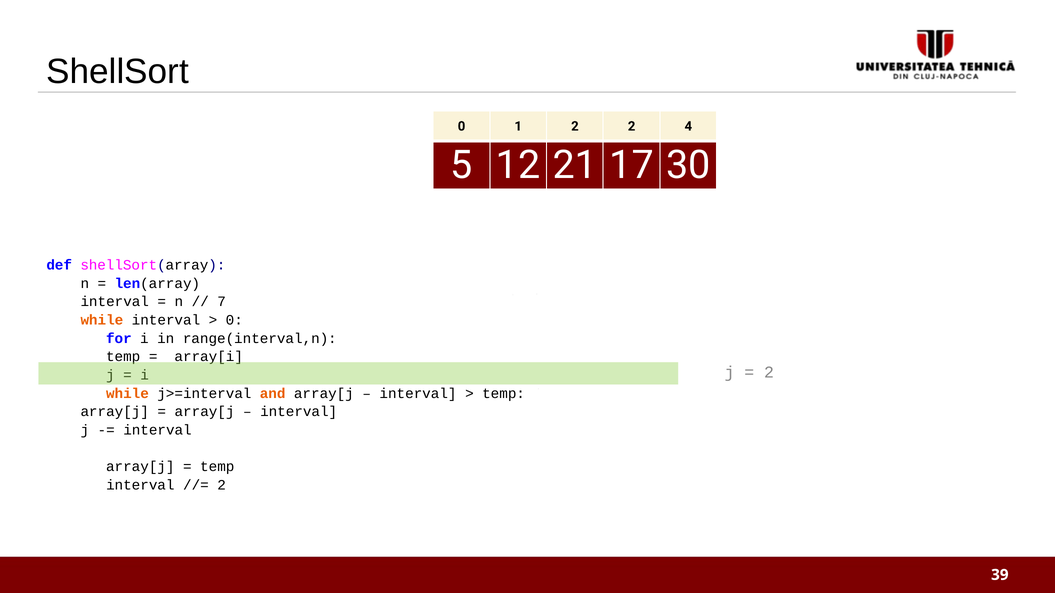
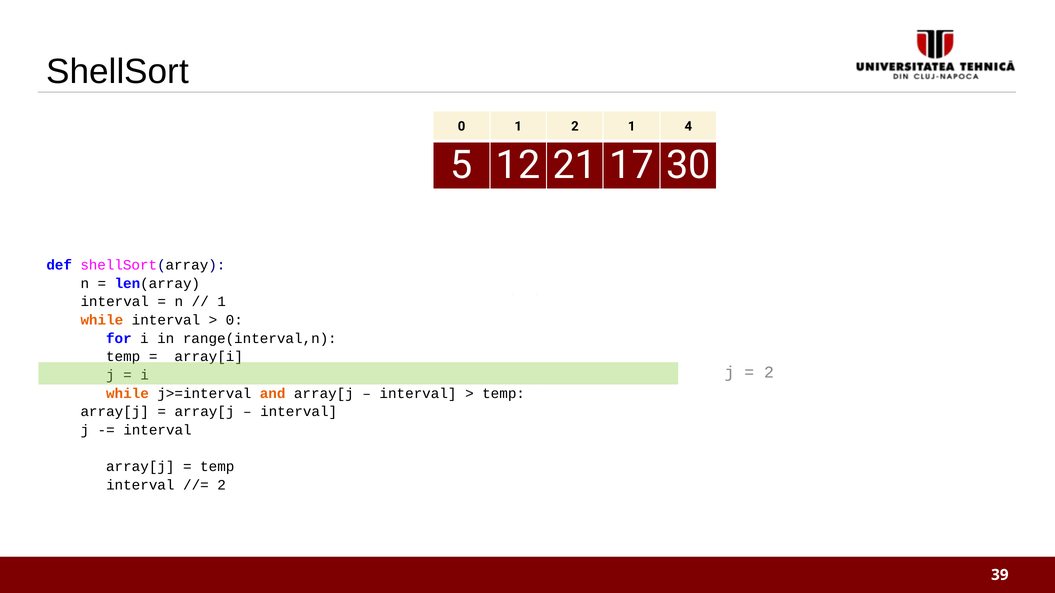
2 2: 2 -> 1
7 at (222, 302): 7 -> 1
